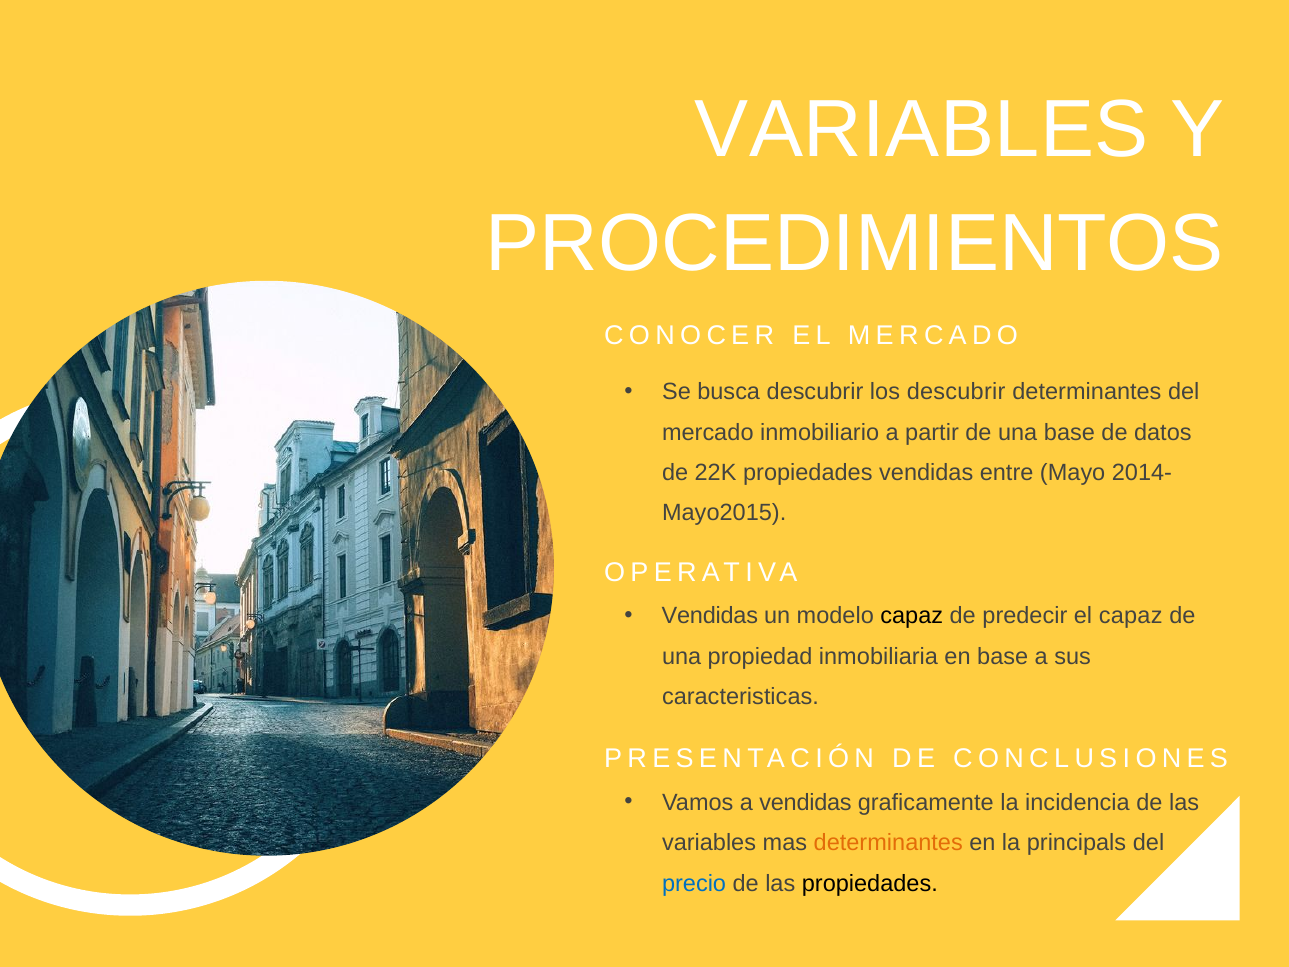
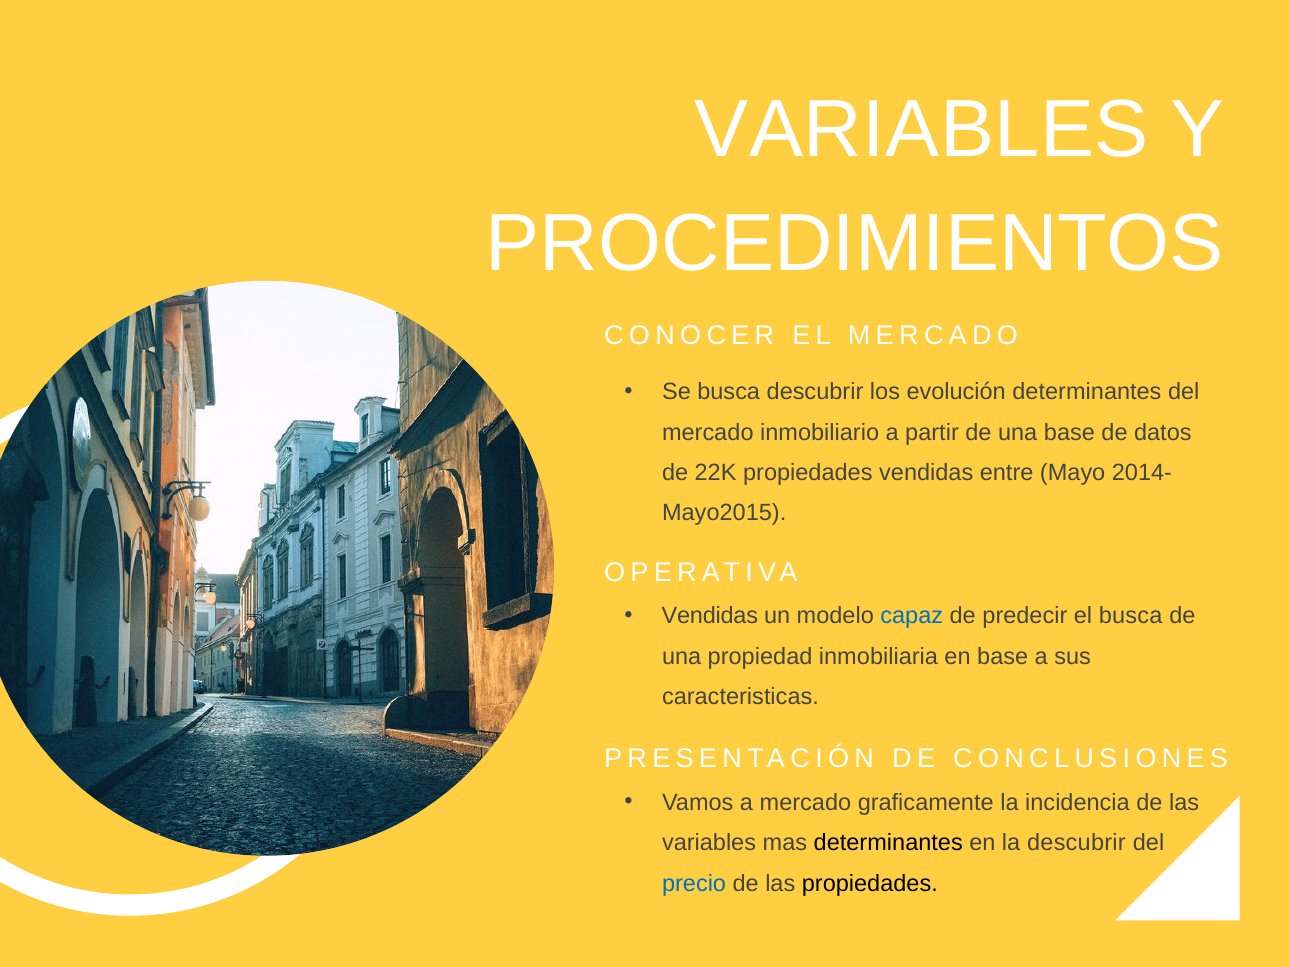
los descubrir: descubrir -> evolución
capaz at (912, 616) colour: black -> blue
el capaz: capaz -> busca
a vendidas: vendidas -> mercado
determinantes at (888, 843) colour: orange -> black
la principals: principals -> descubrir
